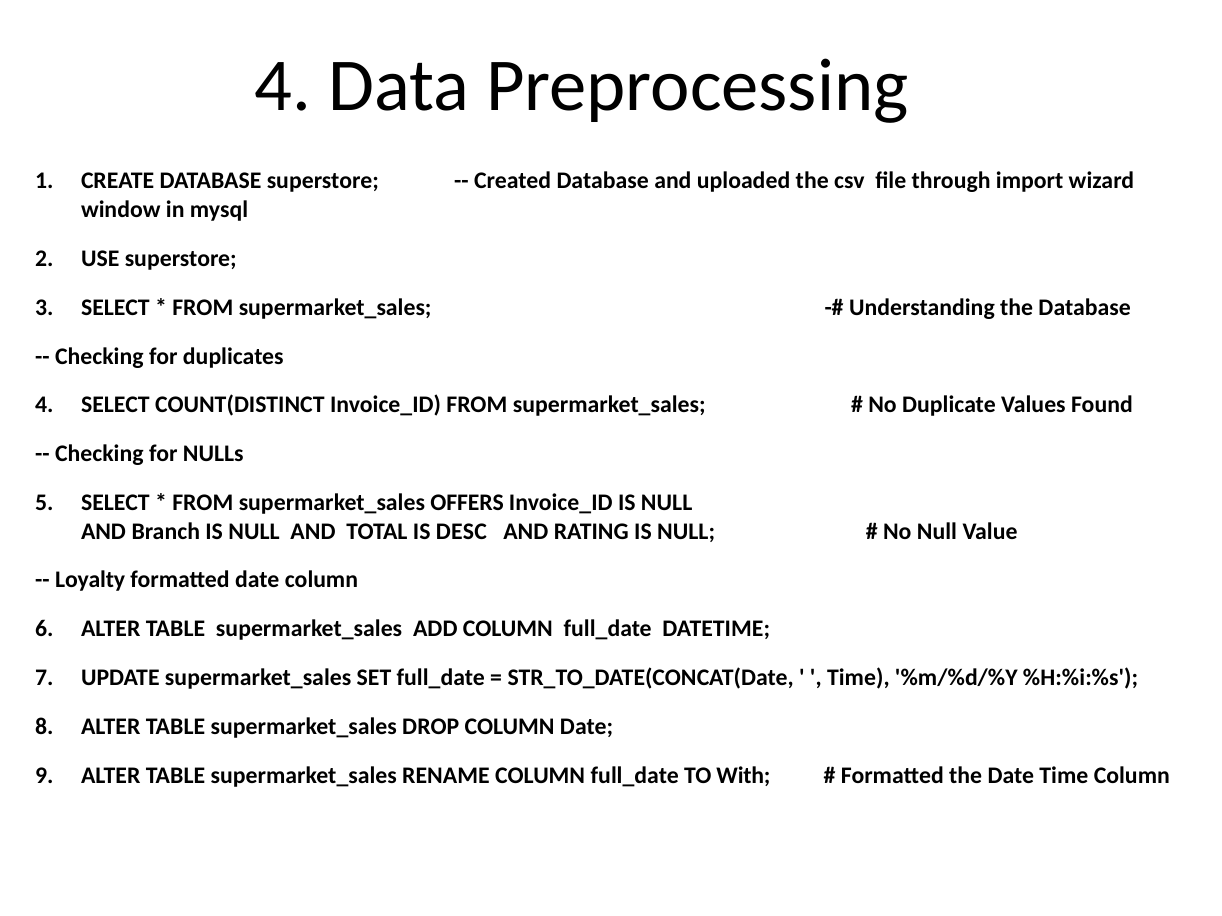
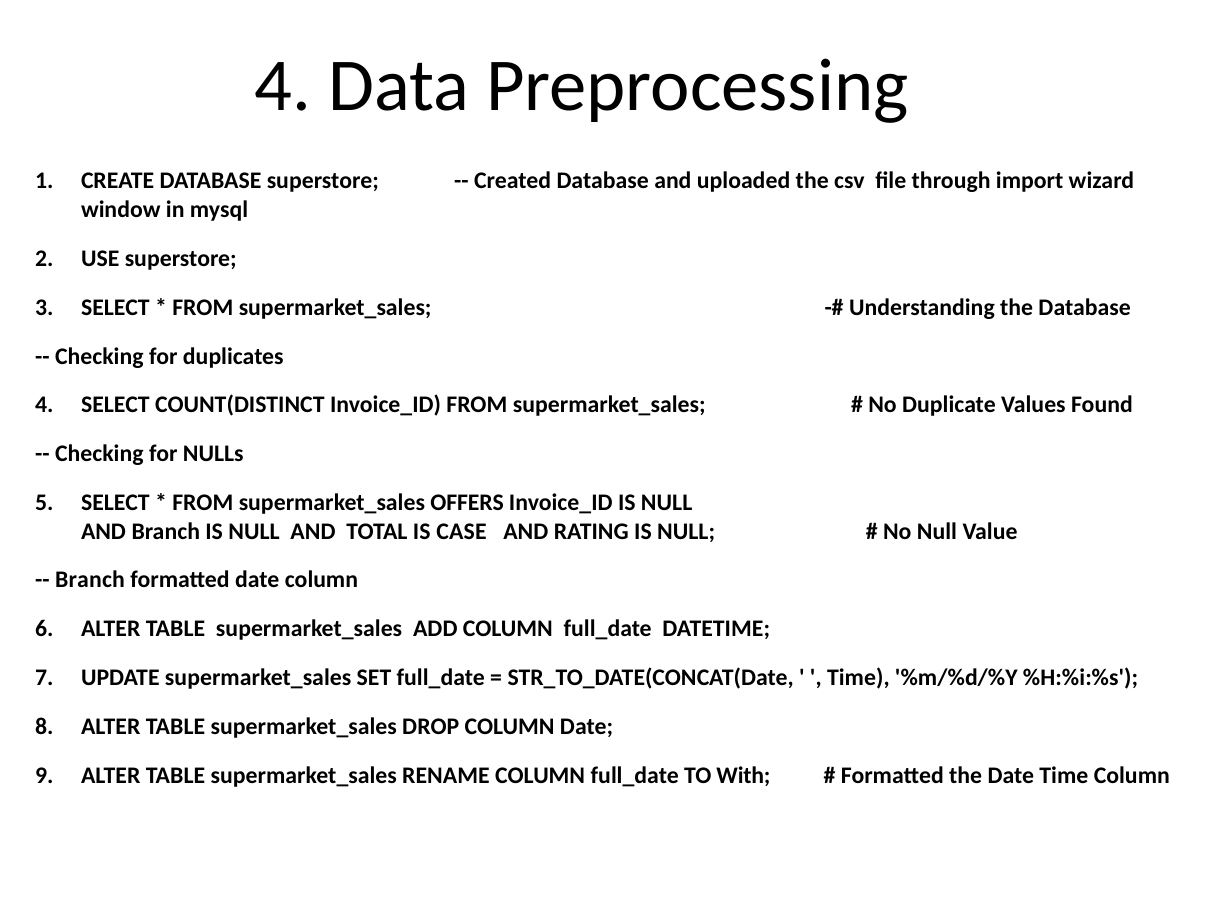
DESC: DESC -> CASE
Loyalty at (90, 580): Loyalty -> Branch
